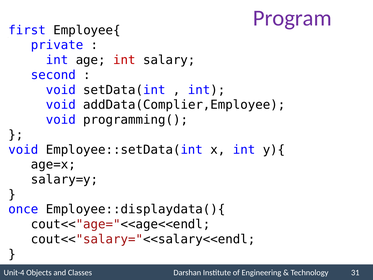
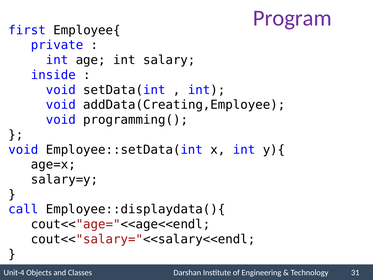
int at (124, 60) colour: red -> black
second: second -> inside
addData(Complier,Employee: addData(Complier,Employee -> addData(Creating,Employee
once: once -> call
